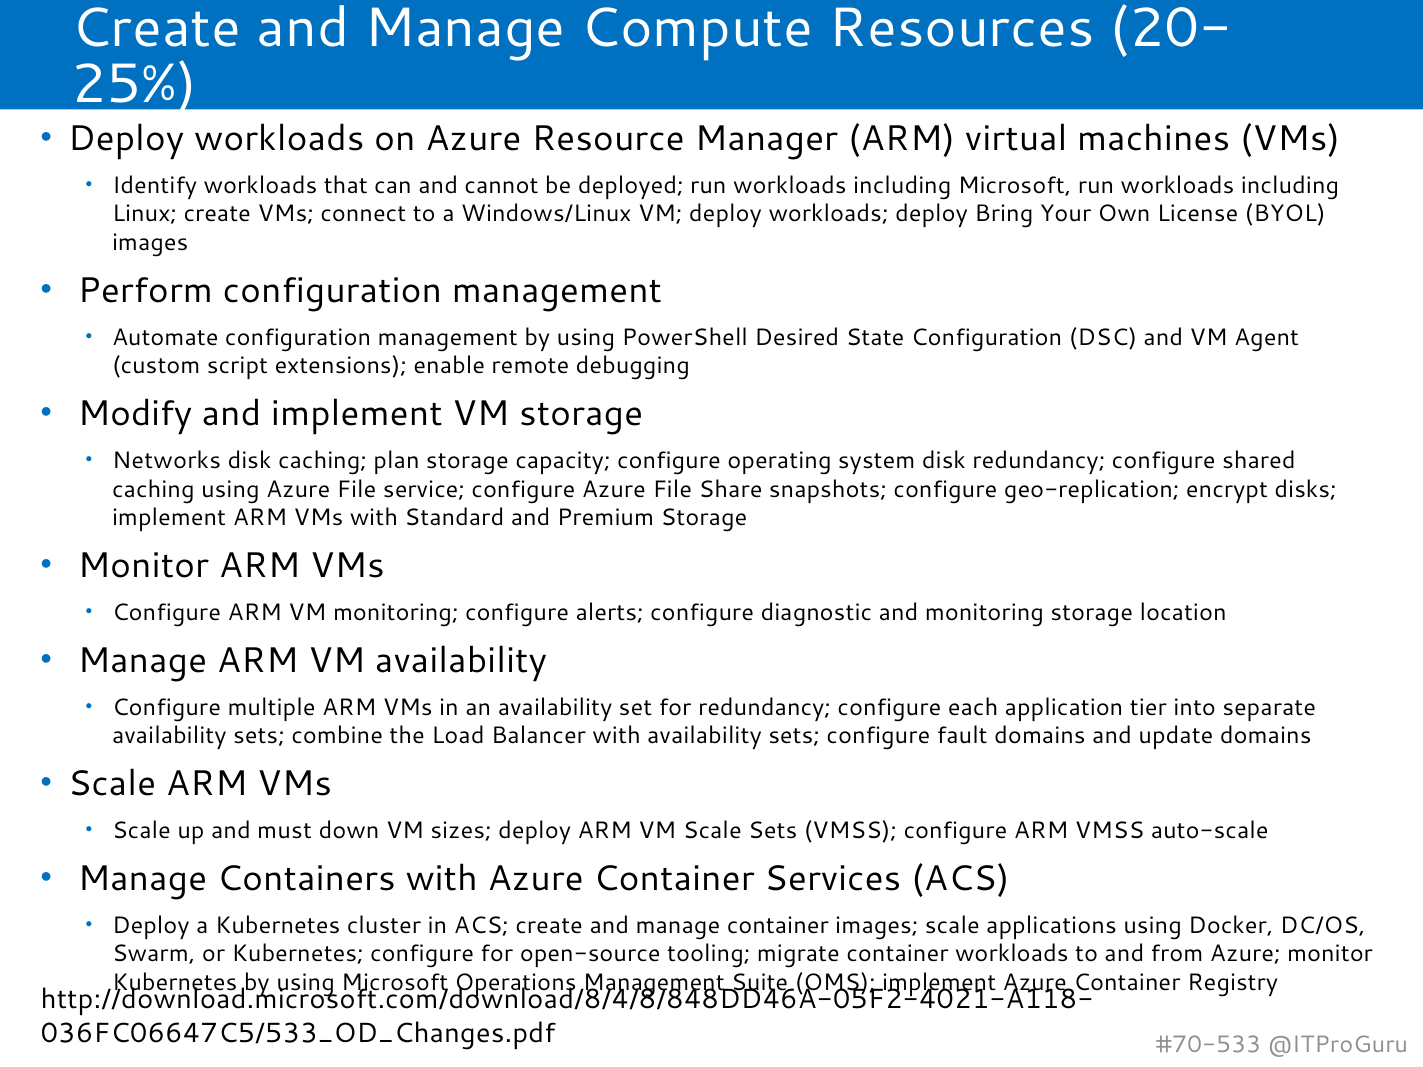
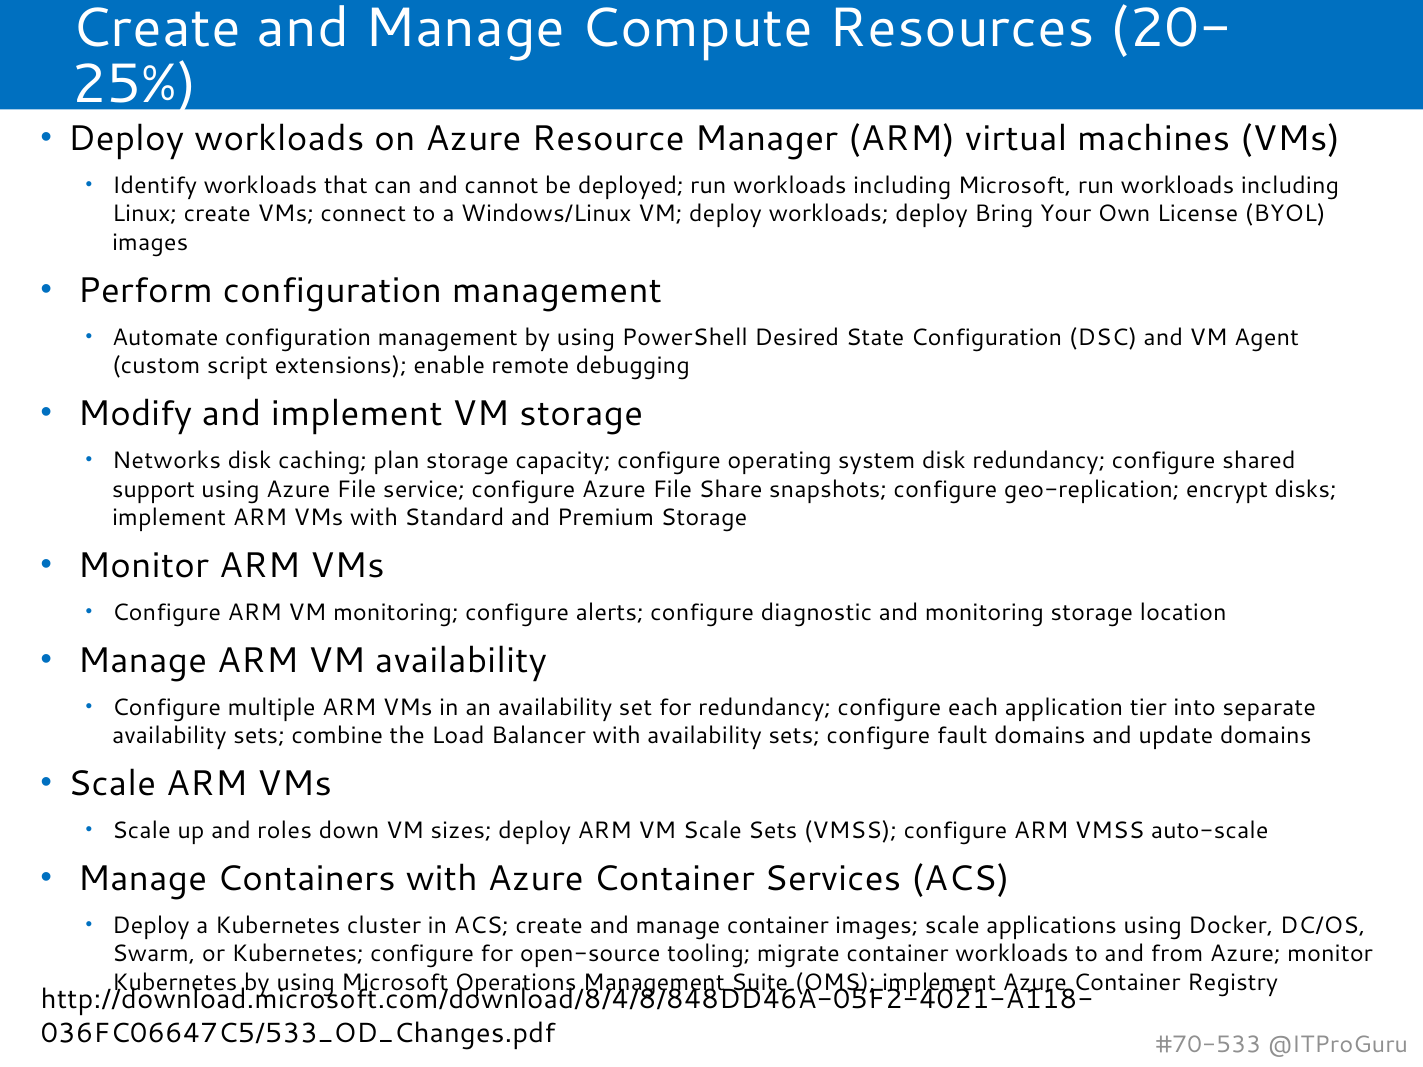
caching at (153, 489): caching -> support
must: must -> roles
